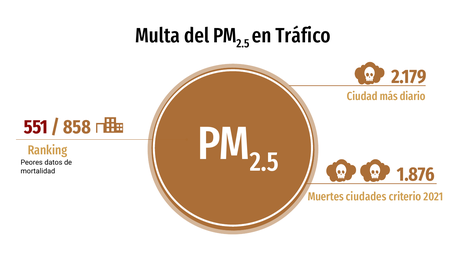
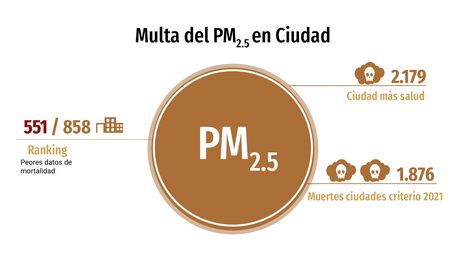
en Tráfico: Tráfico -> Ciudad
diario: diario -> salud
